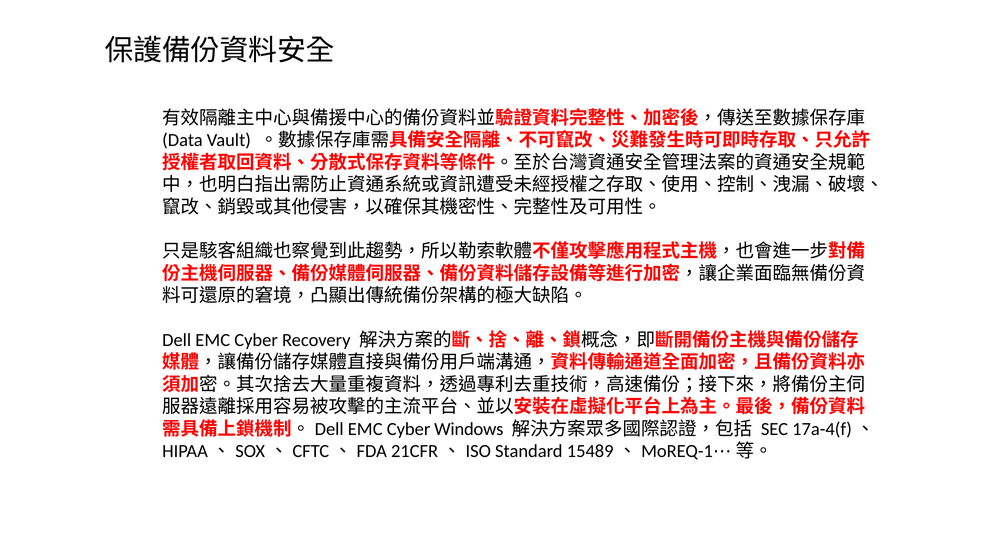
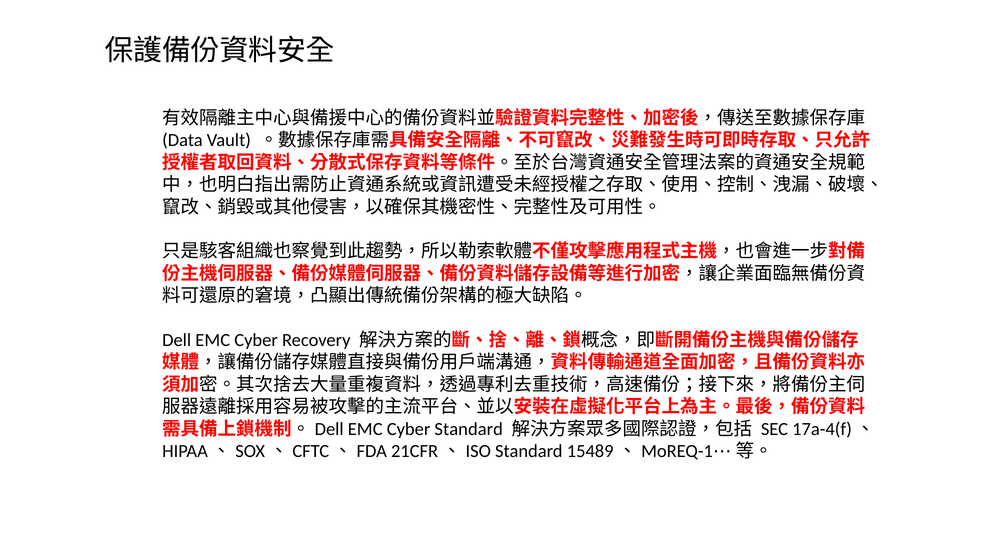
Cyber Windows: Windows -> Standard
